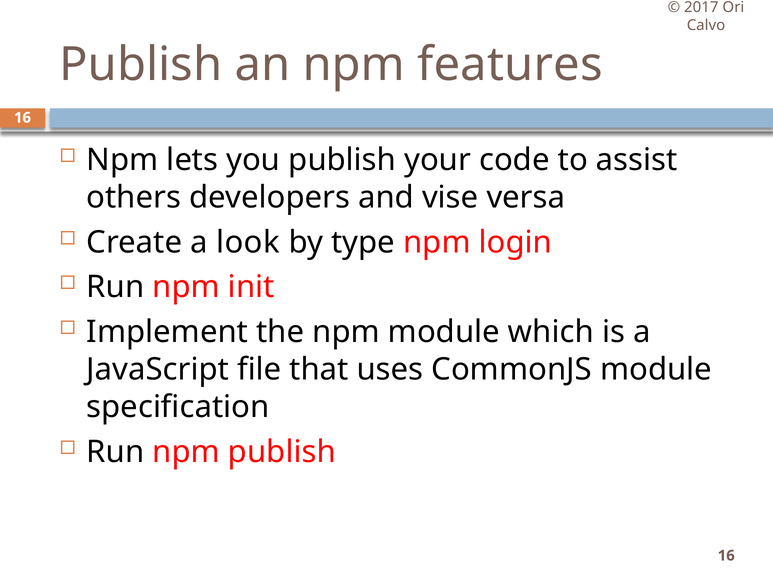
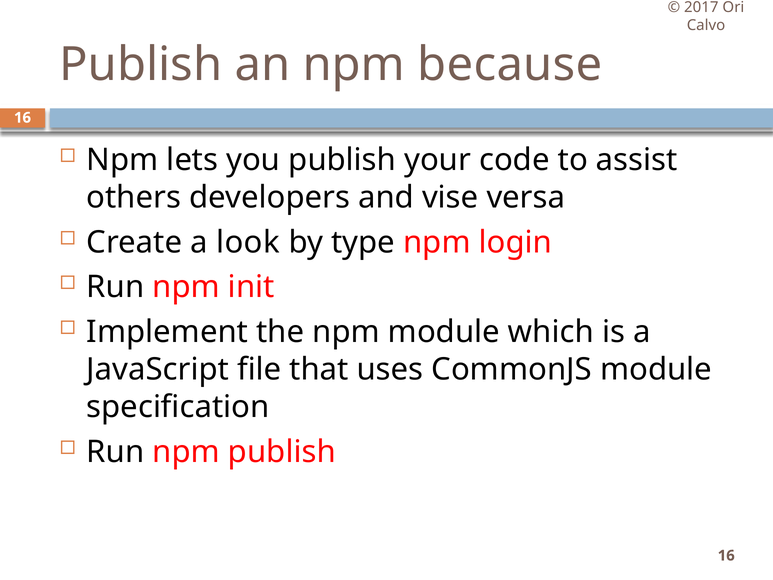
features: features -> because
